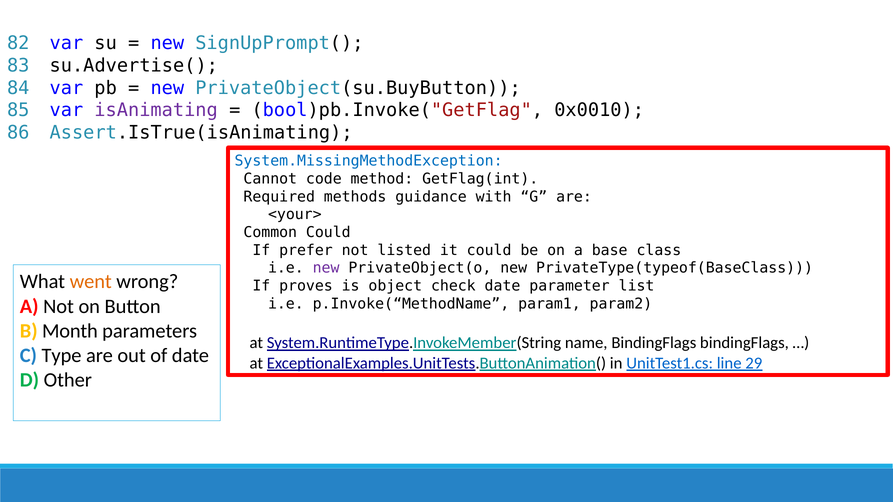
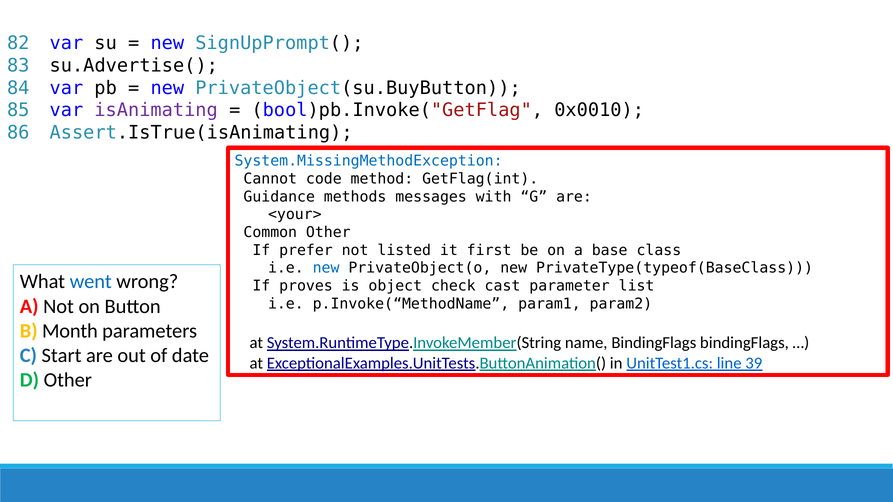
Required: Required -> Guidance
guidance: guidance -> messages
Common Could: Could -> Other
it could: could -> first
new at (326, 268) colour: purple -> blue
went colour: orange -> blue
check date: date -> cast
Type: Type -> Start
29: 29 -> 39
